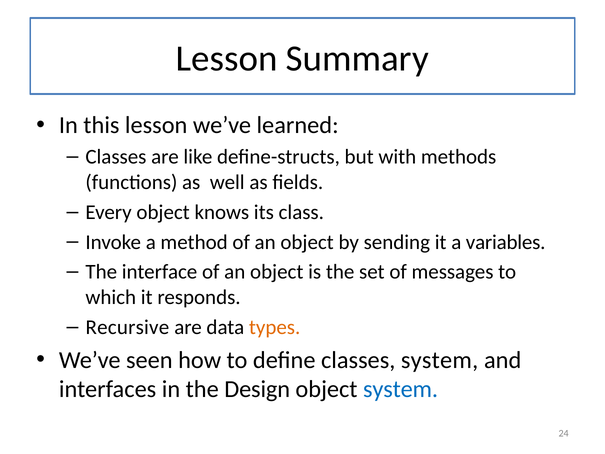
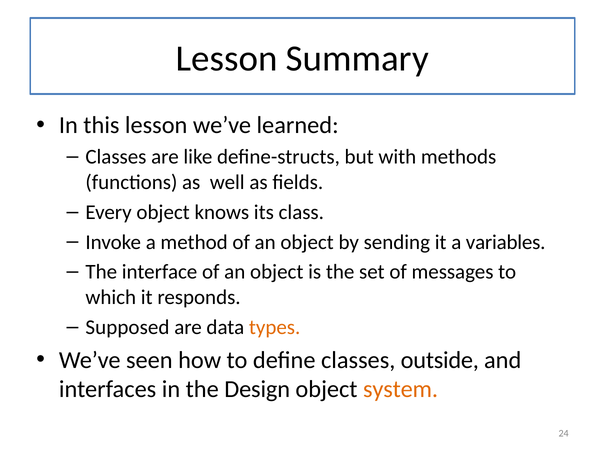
Recursive: Recursive -> Supposed
classes system: system -> outside
system at (401, 389) colour: blue -> orange
